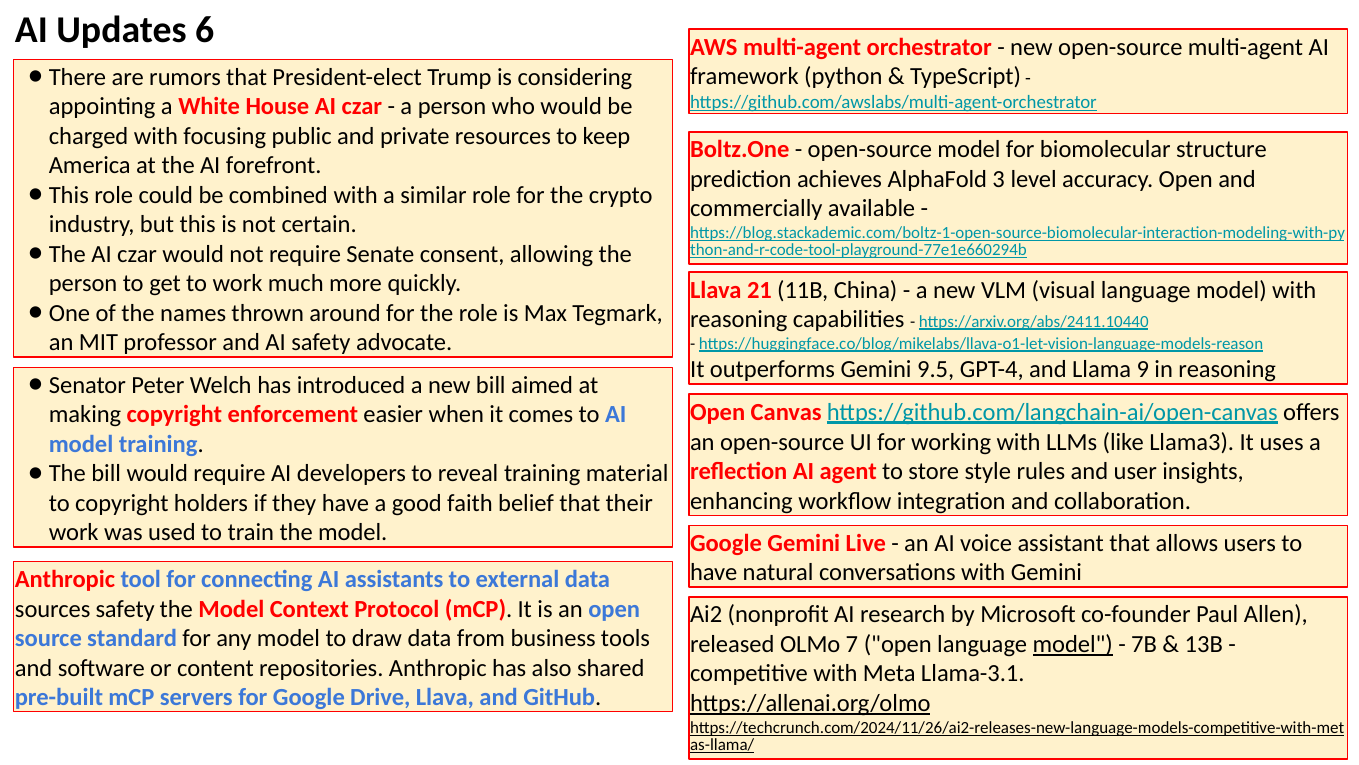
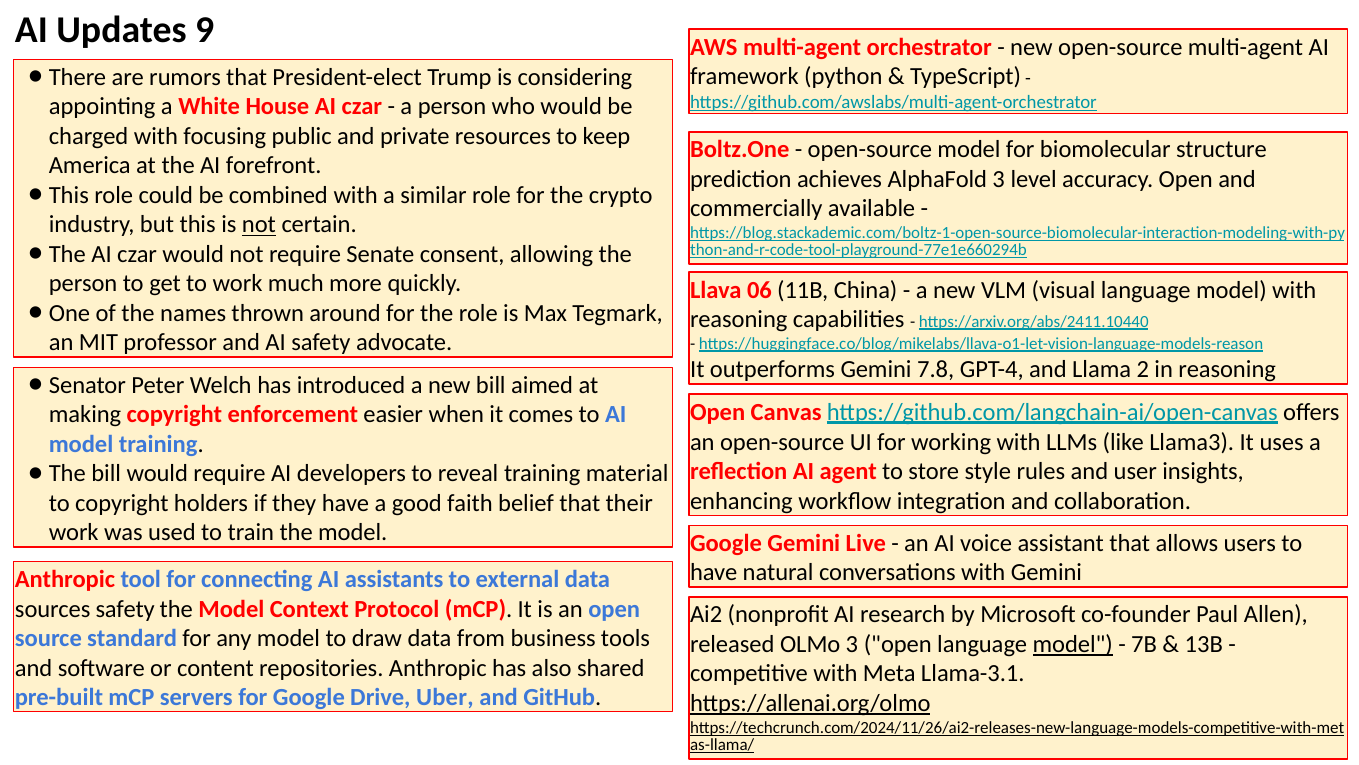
6: 6 -> 9
not at (259, 225) underline: none -> present
21: 21 -> 06
9.5: 9.5 -> 7.8
9: 9 -> 2
OLMo 7: 7 -> 3
Drive Llava: Llava -> Uber
